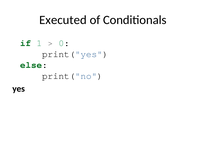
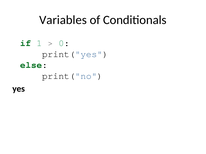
Executed: Executed -> Variables
